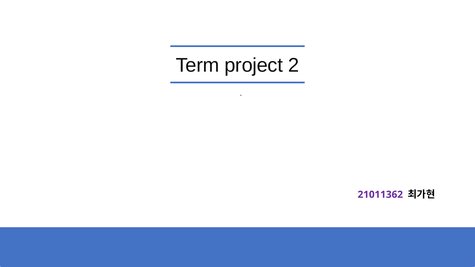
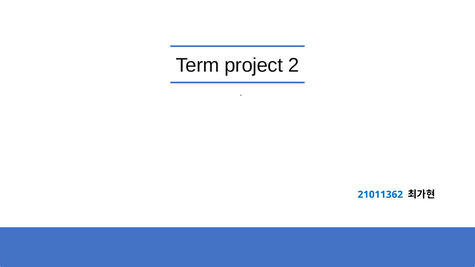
21011362 colour: purple -> blue
